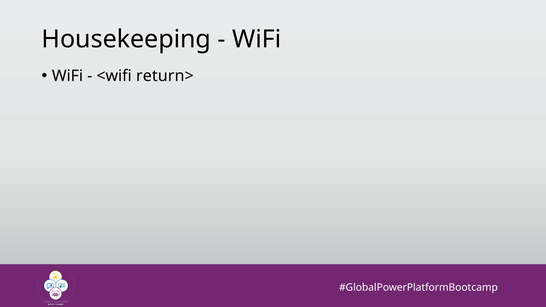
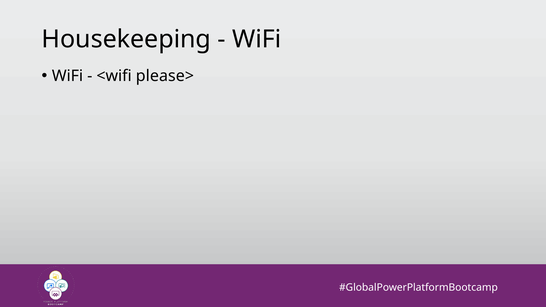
return>: return> -> please>
